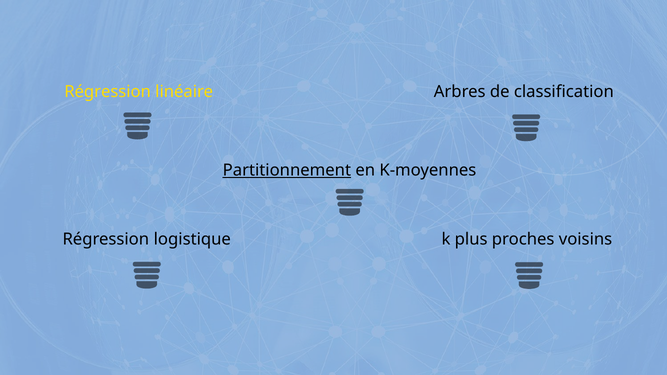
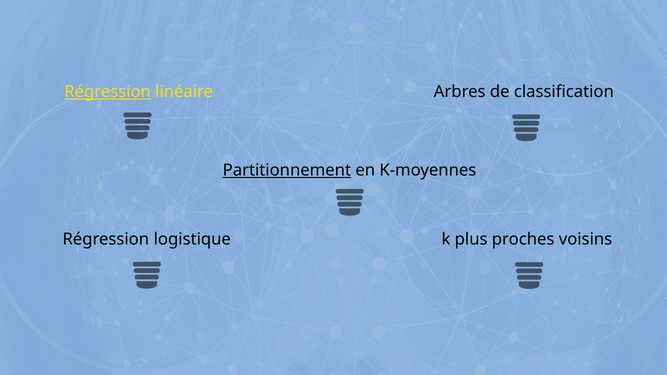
Régression at (108, 92) underline: none -> present
